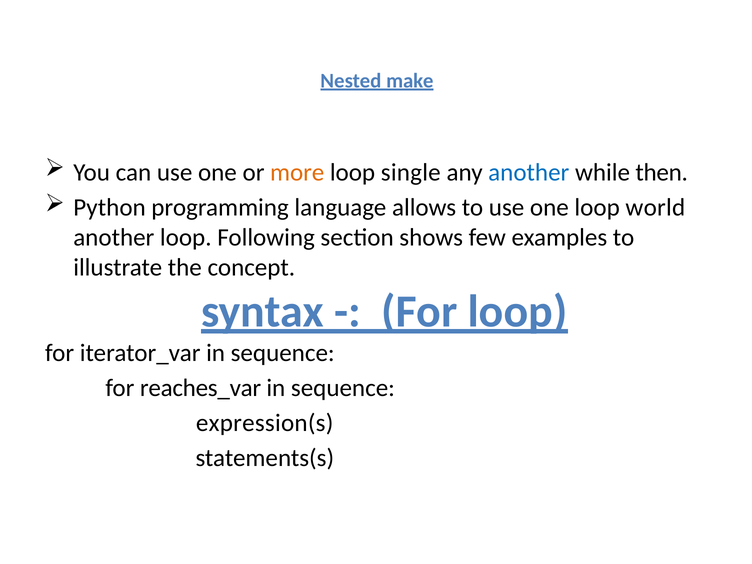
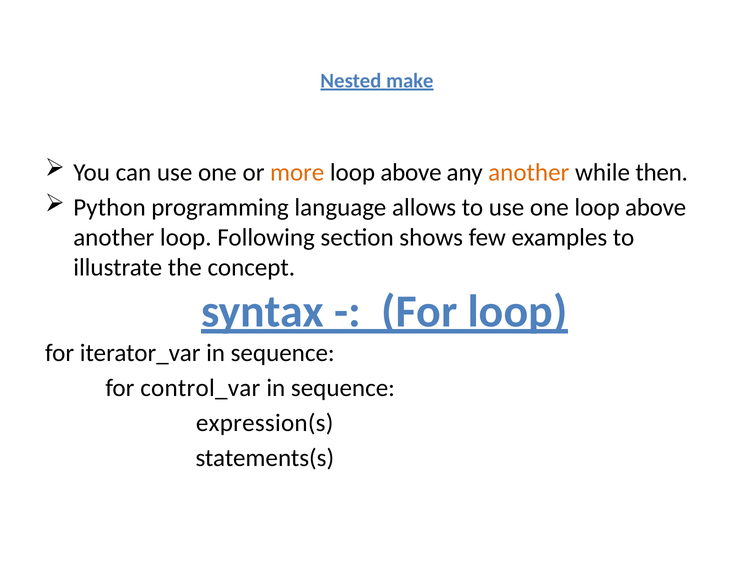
single at (411, 172): single -> above
another at (529, 172) colour: blue -> orange
one loop world: world -> above
reaches_var: reaches_var -> control_var
